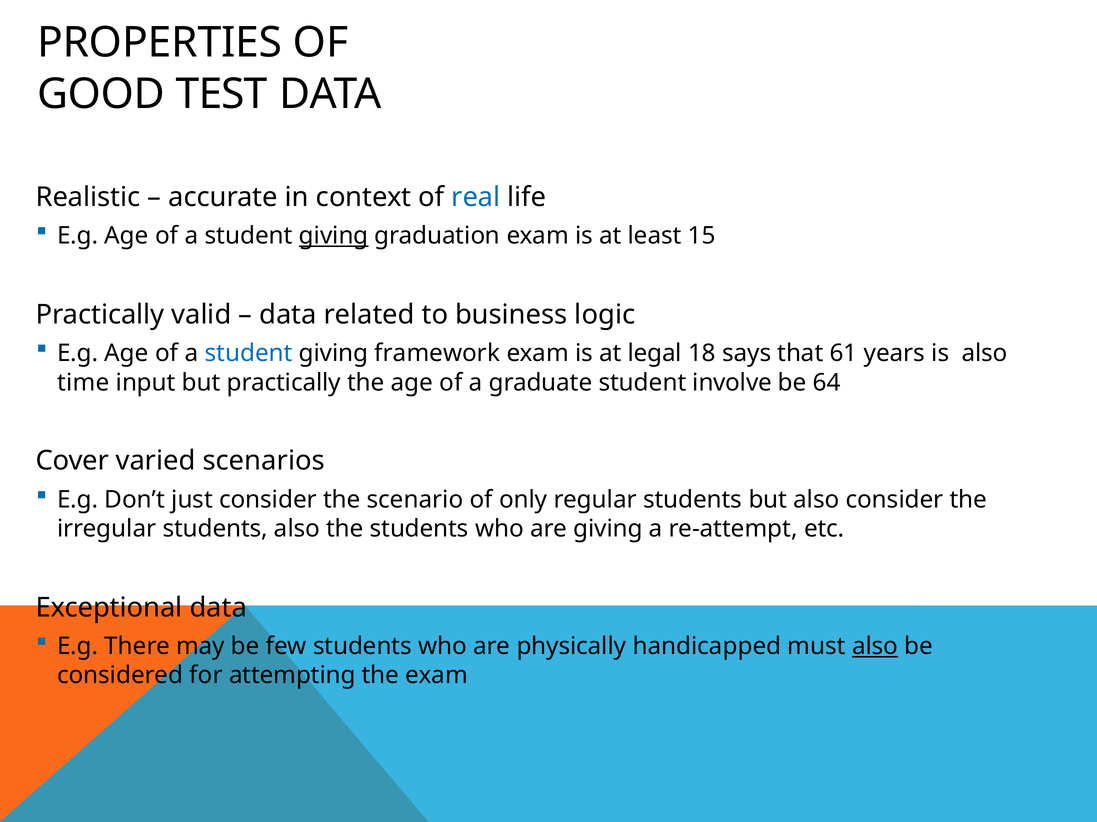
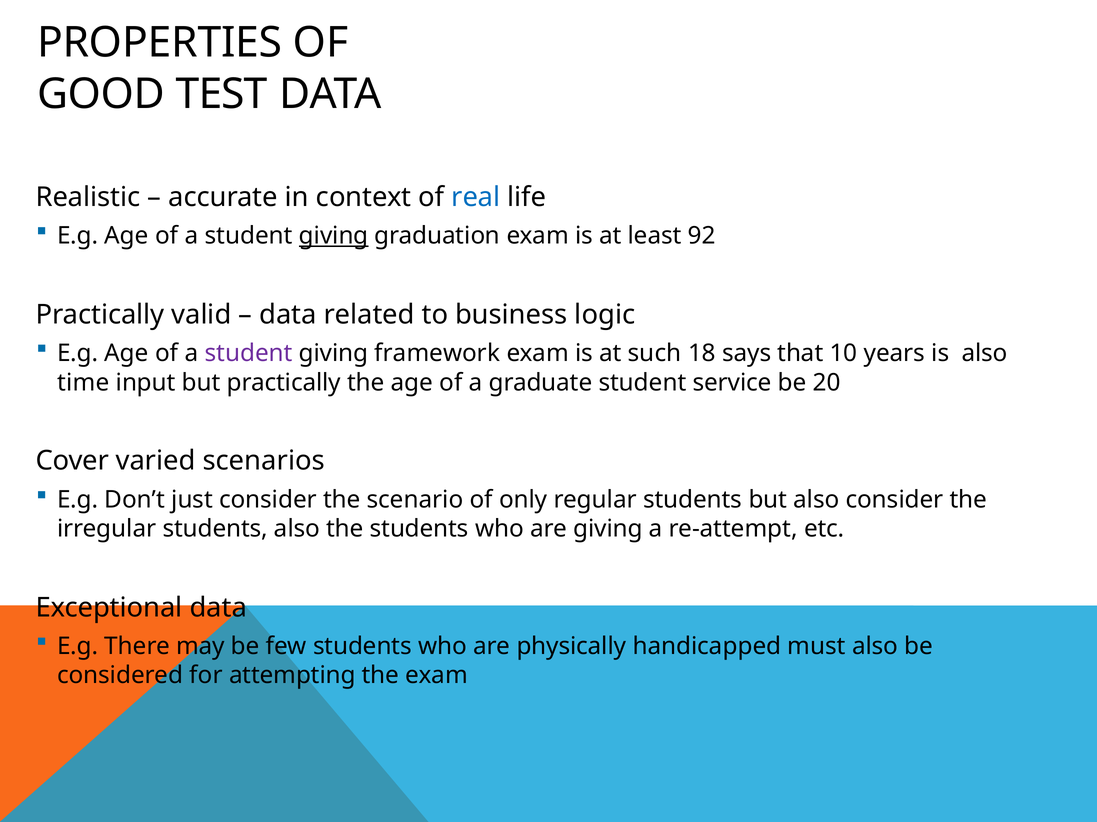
15: 15 -> 92
student at (249, 354) colour: blue -> purple
legal: legal -> such
61: 61 -> 10
involve: involve -> service
64: 64 -> 20
also at (875, 647) underline: present -> none
